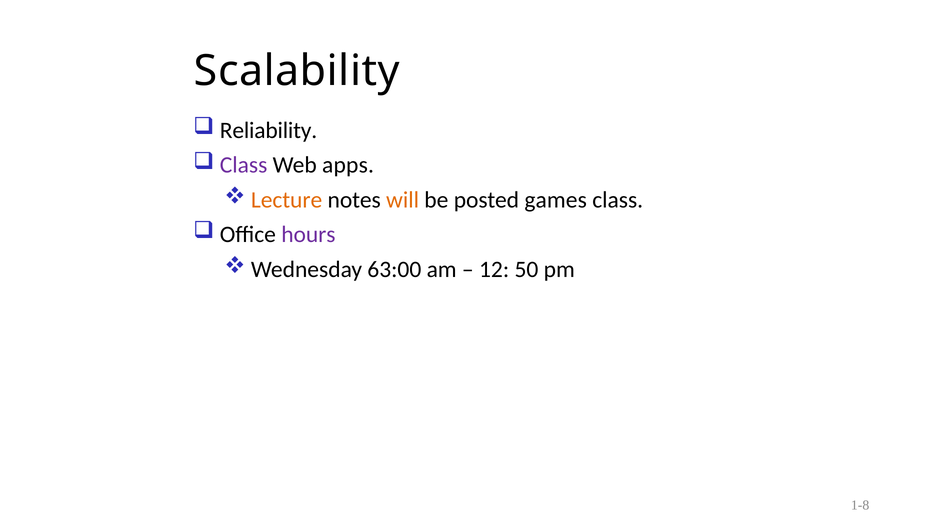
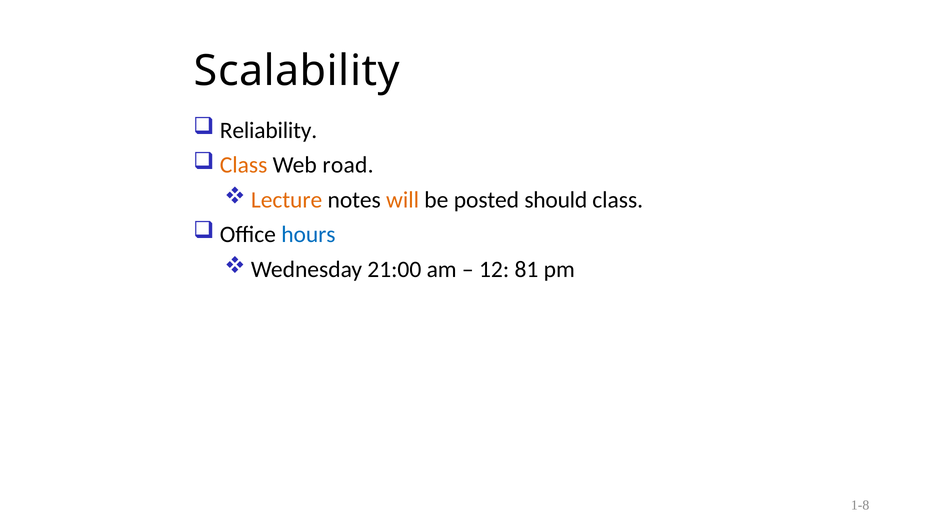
Class at (244, 165) colour: purple -> orange
apps: apps -> road
games: games -> should
hours colour: purple -> blue
63:00: 63:00 -> 21:00
50: 50 -> 81
